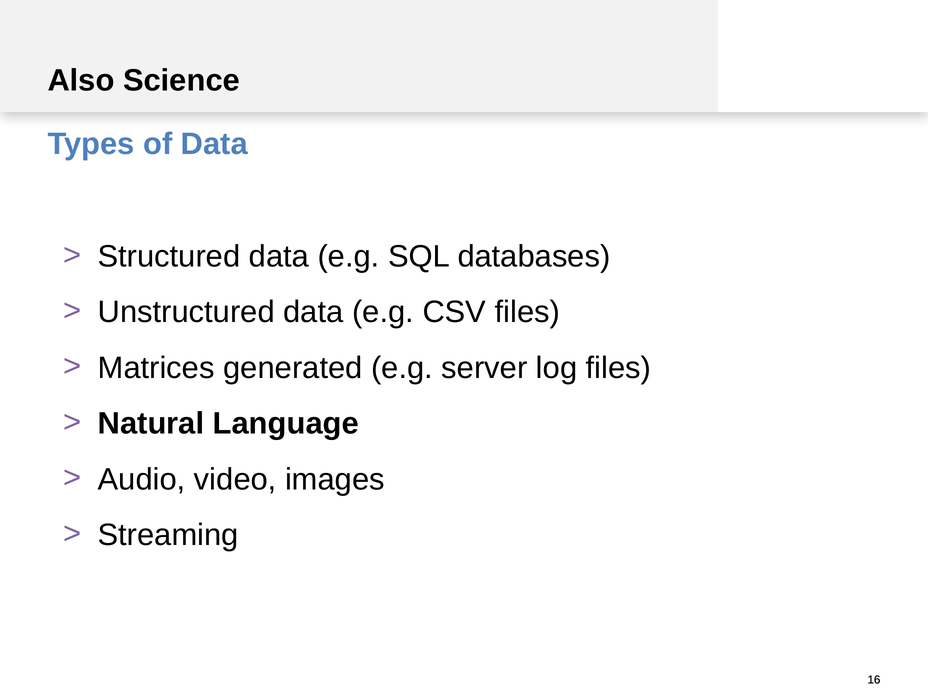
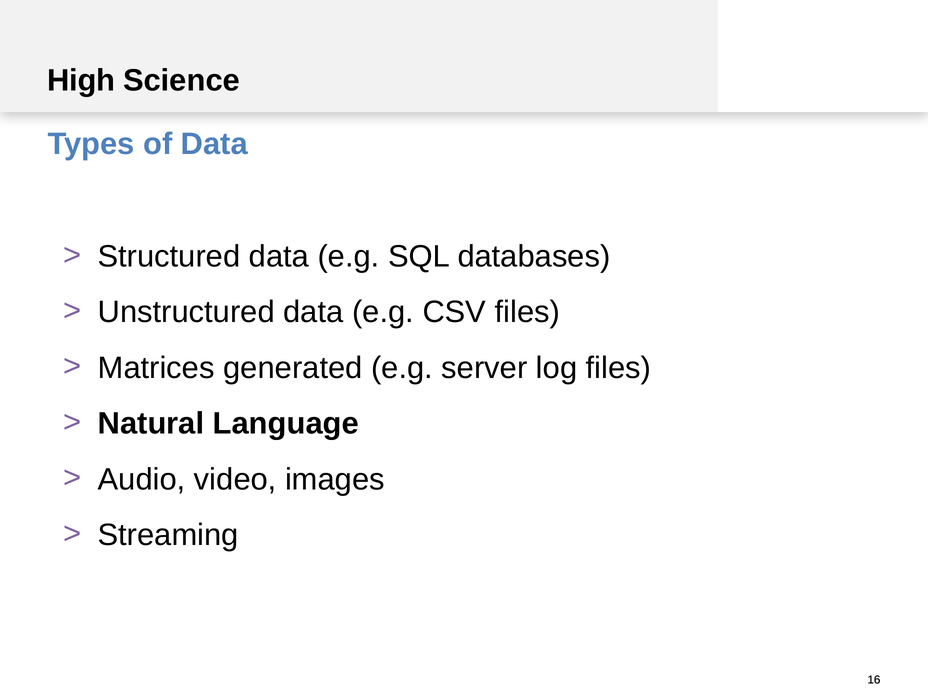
Also: Also -> High
